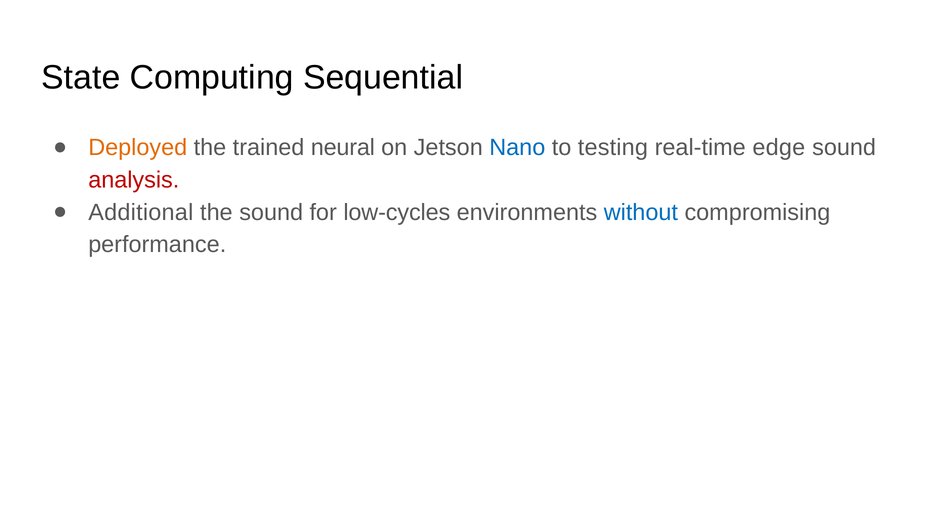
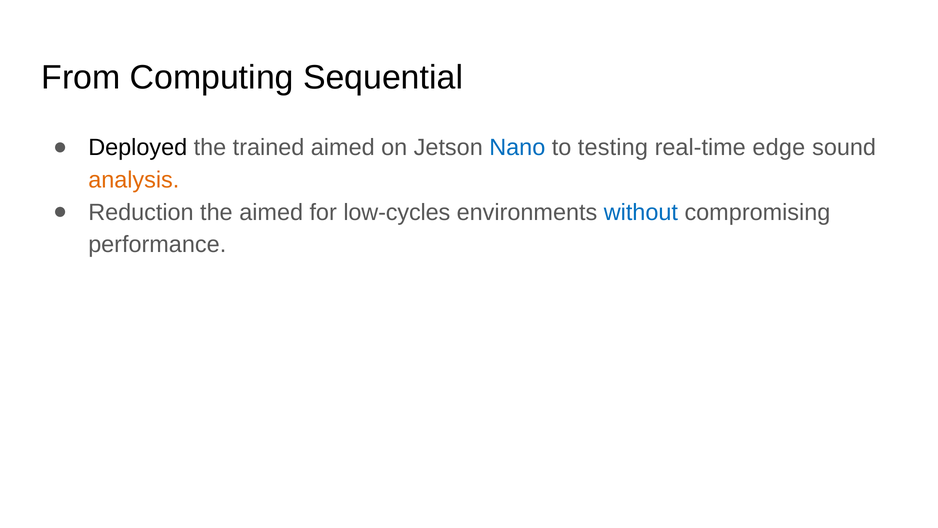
State: State -> From
Deployed colour: orange -> black
trained neural: neural -> aimed
analysis colour: red -> orange
Additional: Additional -> Reduction
the sound: sound -> aimed
